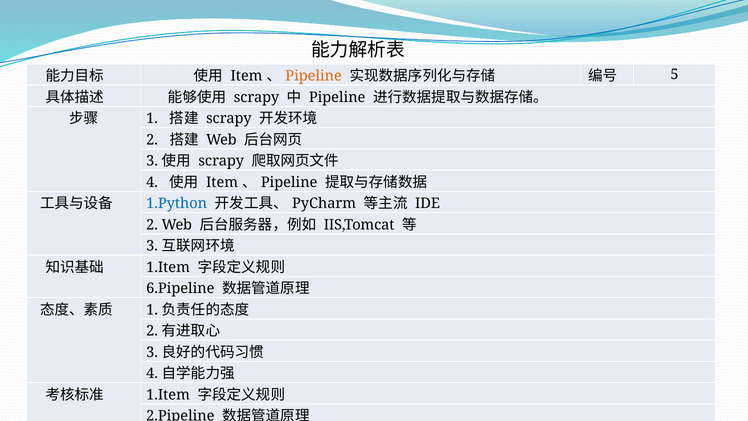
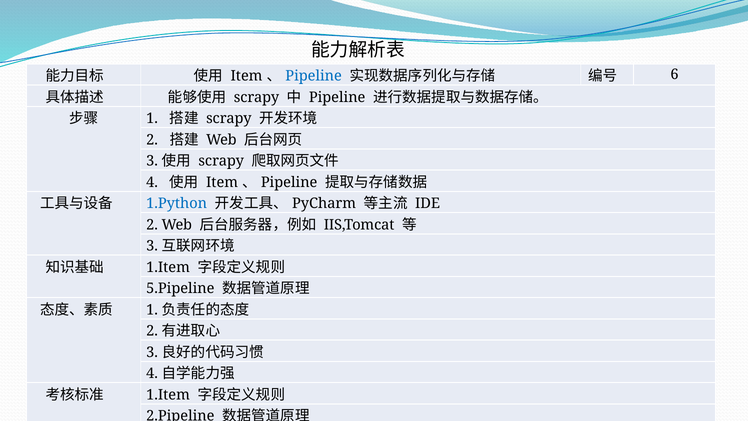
Pipeline at (314, 76) colour: orange -> blue
5: 5 -> 6
6.Pipeline: 6.Pipeline -> 5.Pipeline
